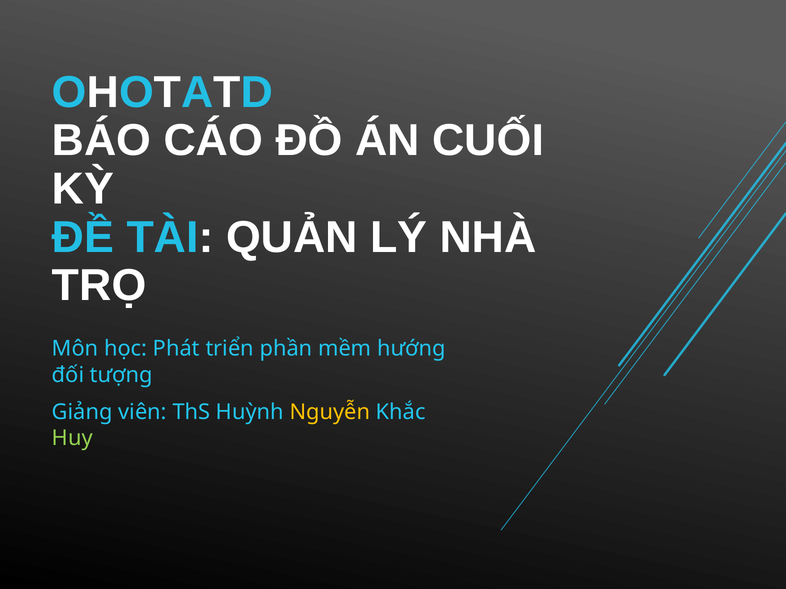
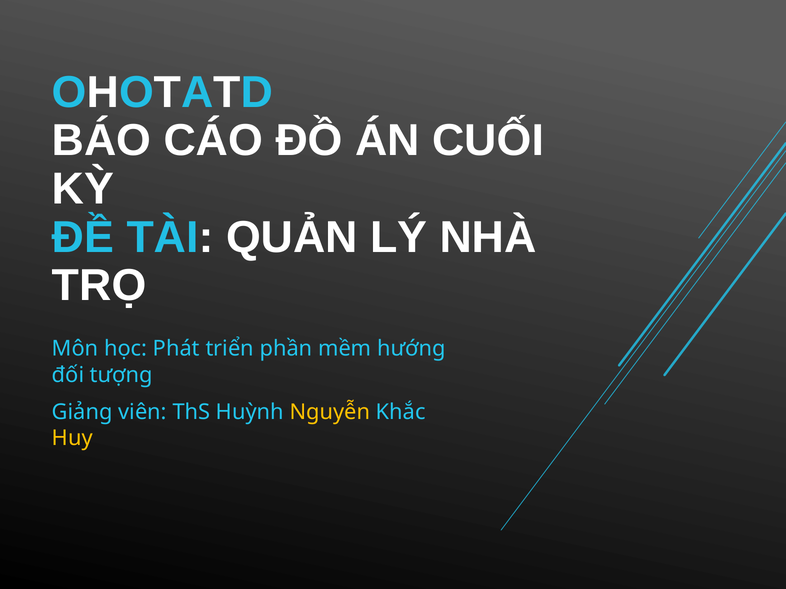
Huy colour: light green -> yellow
